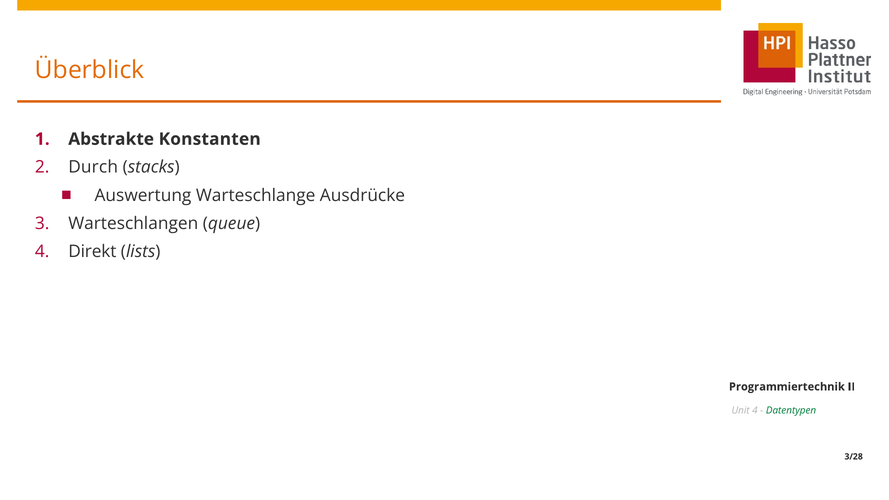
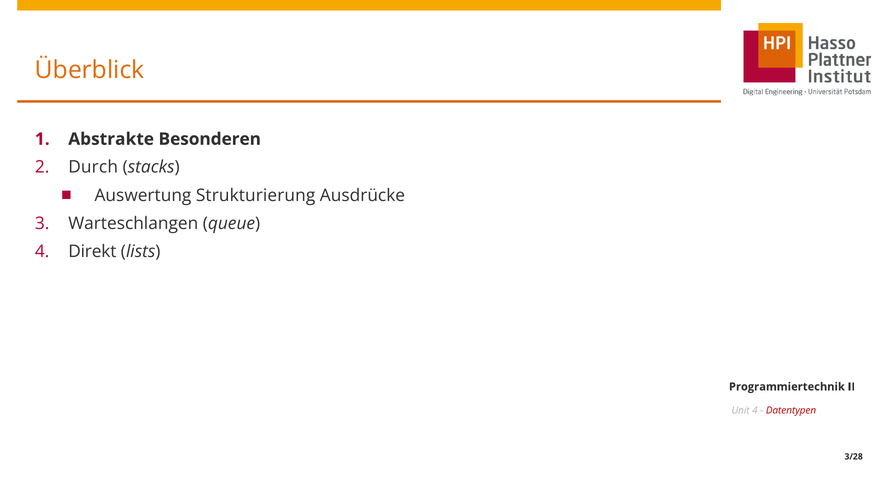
Konstanten: Konstanten -> Besonderen
Warteschlange: Warteschlange -> Strukturierung
Datentypen colour: green -> red
